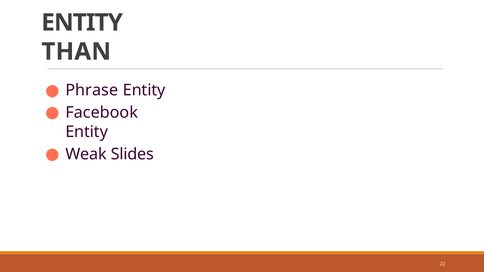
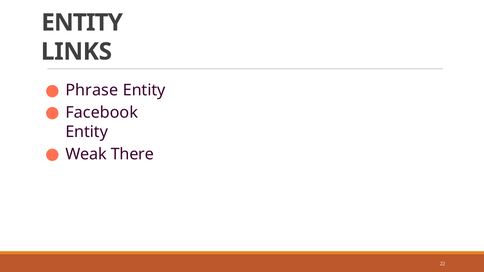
THAN: THAN -> LINKS
Slides: Slides -> There
